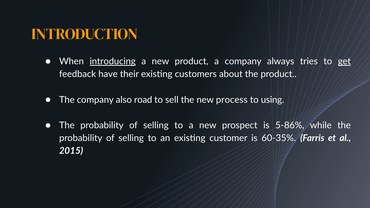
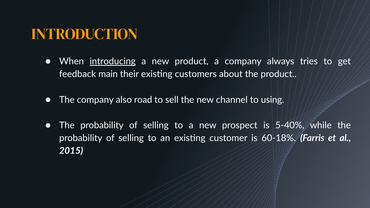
get underline: present -> none
have: have -> main
process: process -> channel
5-86%: 5-86% -> 5-40%
60-35%: 60-35% -> 60-18%
